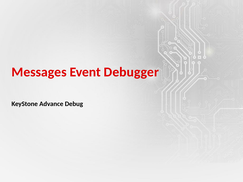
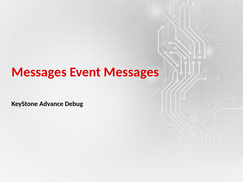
Event Debugger: Debugger -> Messages
